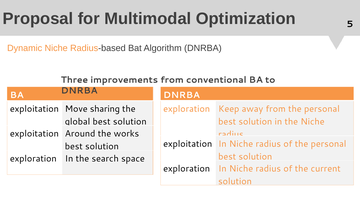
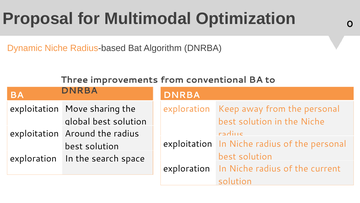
5: 5 -> 0
the works: works -> radius
